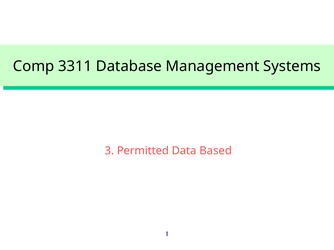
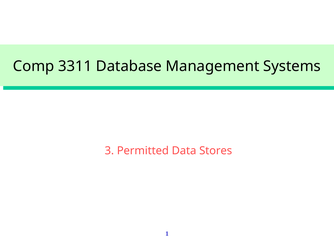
Based: Based -> Stores
